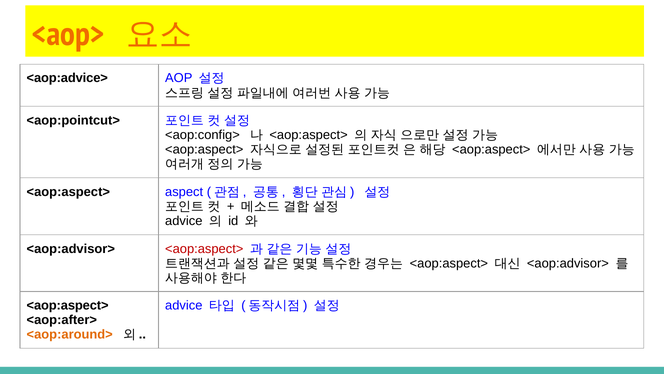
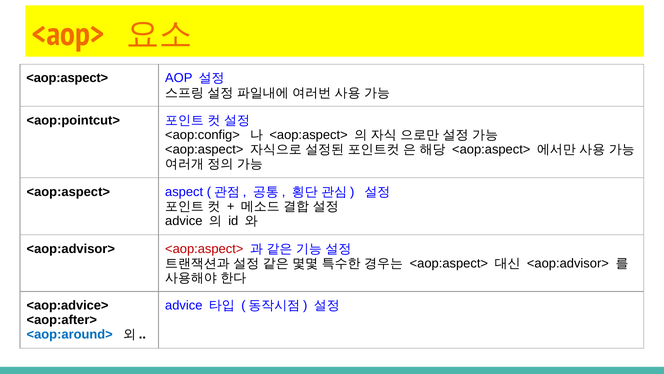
<aop:advice> at (67, 78): <aop:advice> -> <aop:aspect>
<aop:aspect> at (68, 305): <aop:aspect> -> <aop:advice>
<aop:around> colour: orange -> blue
